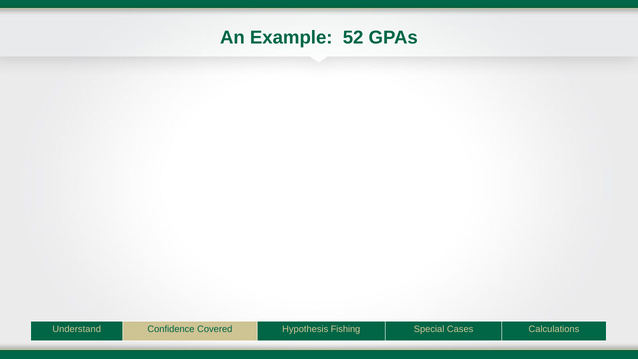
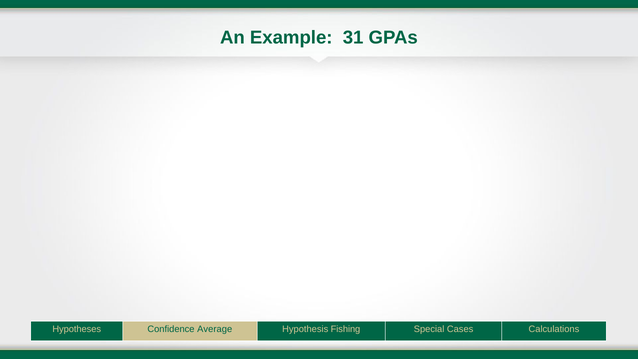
52: 52 -> 31
Understand: Understand -> Hypotheses
Covered: Covered -> Average
